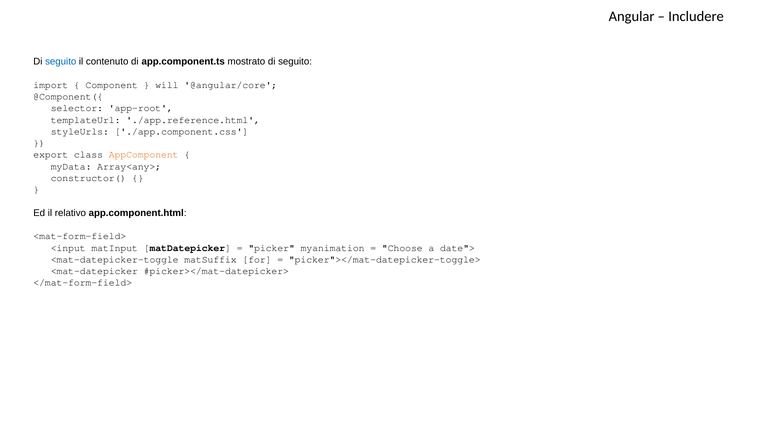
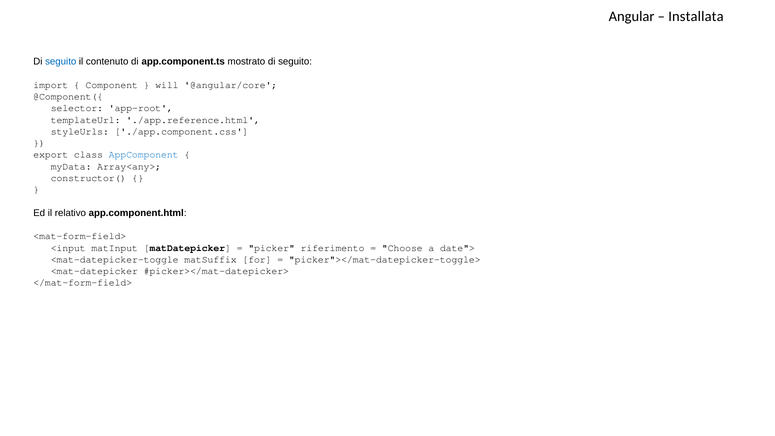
Includere: Includere -> Installata
AppComponent colour: orange -> blue
myanimation: myanimation -> riferimento
